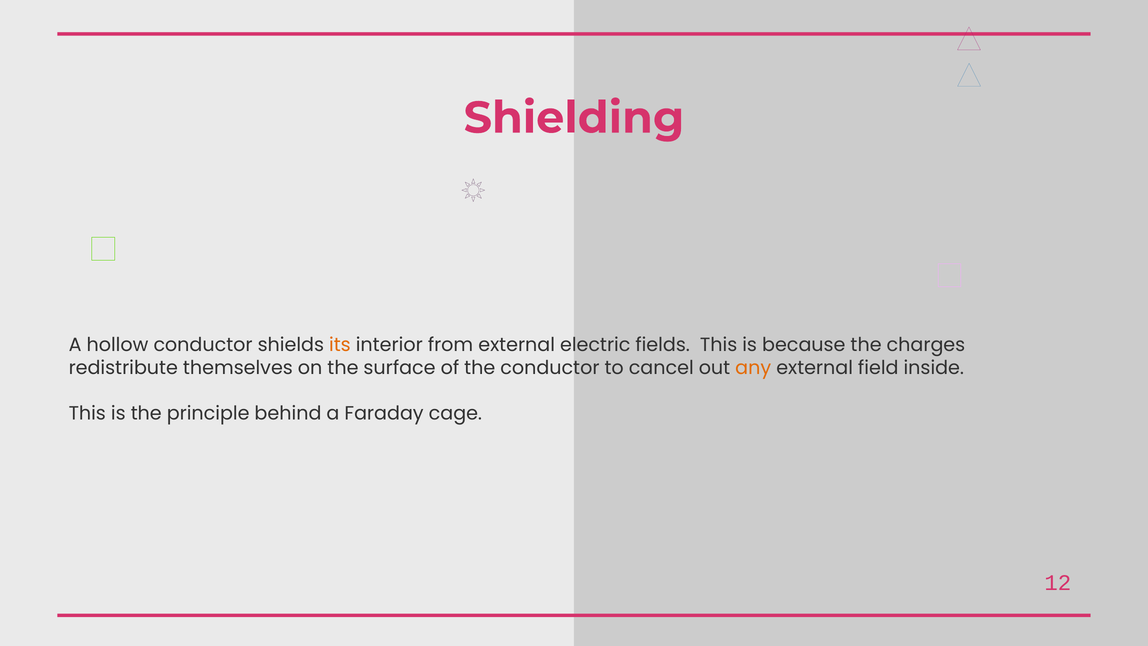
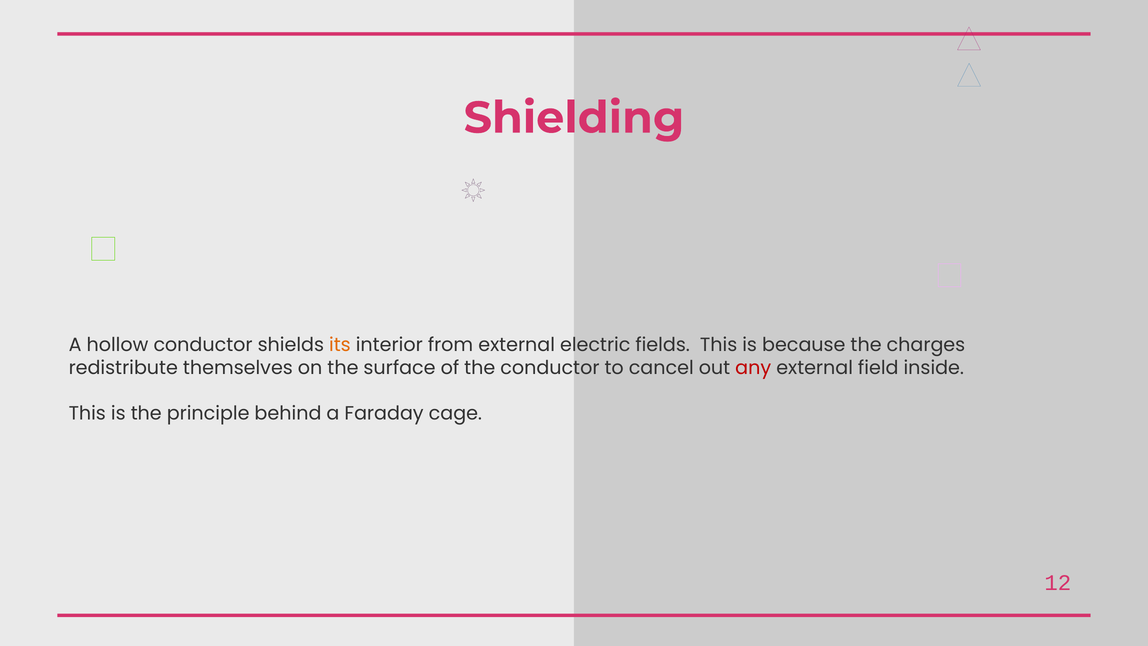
any colour: orange -> red
